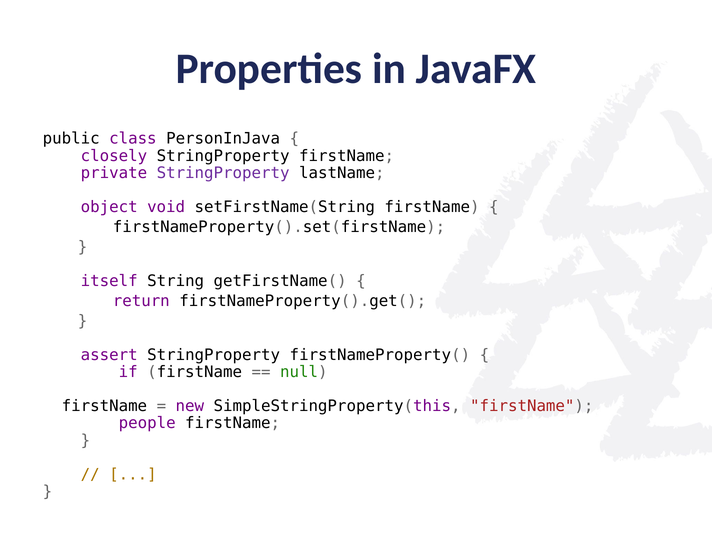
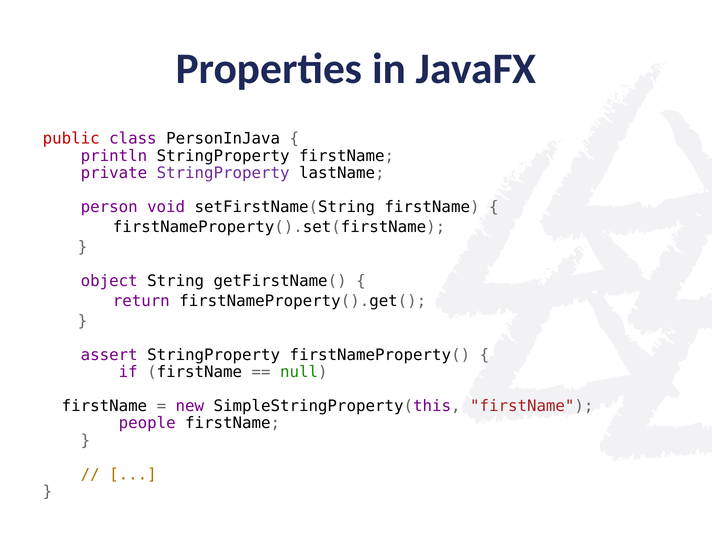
public colour: black -> red
closely: closely -> println
object: object -> person
itself: itself -> object
